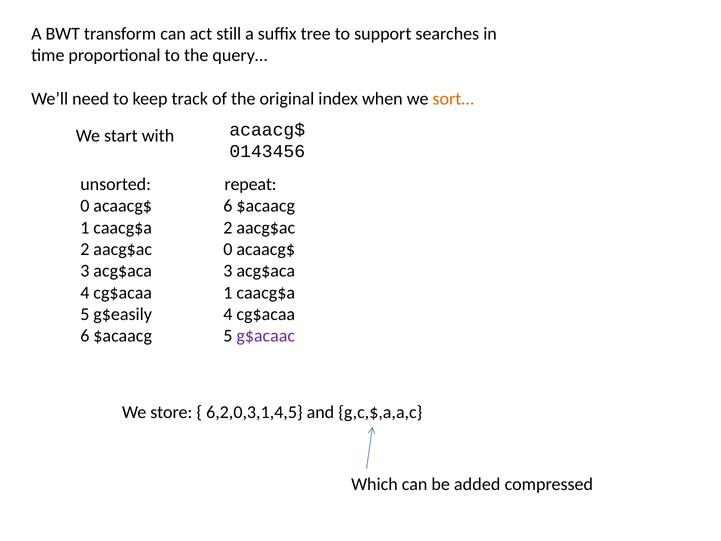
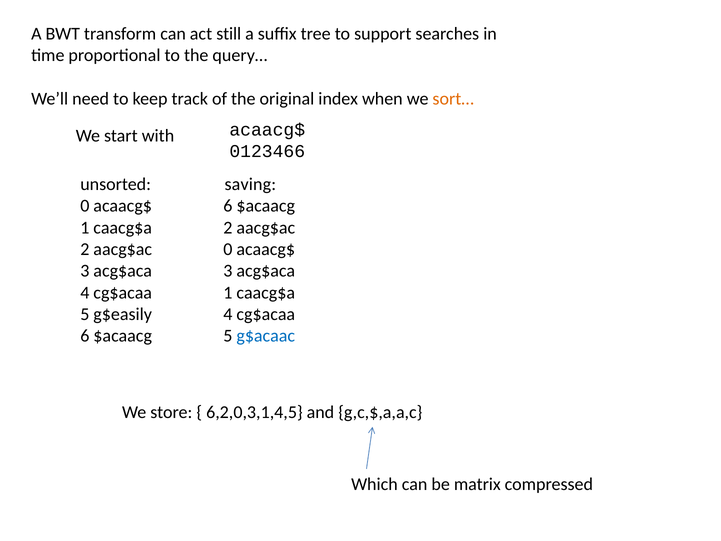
0143456: 0143456 -> 0123466
repeat: repeat -> saving
g$acaac colour: purple -> blue
added: added -> matrix
